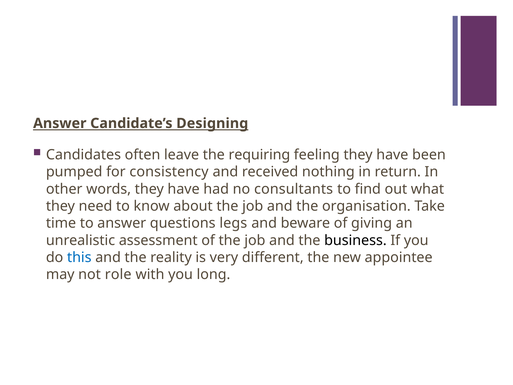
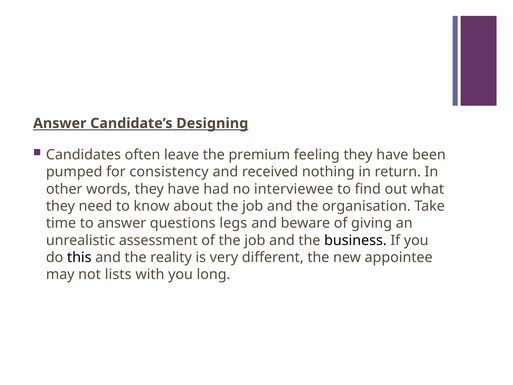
requiring: requiring -> premium
consultants: consultants -> interviewee
this colour: blue -> black
role: role -> lists
